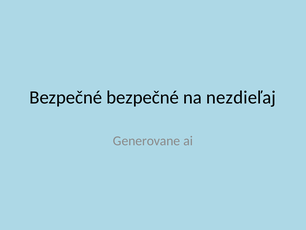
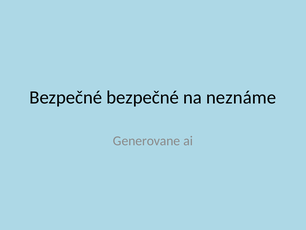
nezdieľaj: nezdieľaj -> neznáme
